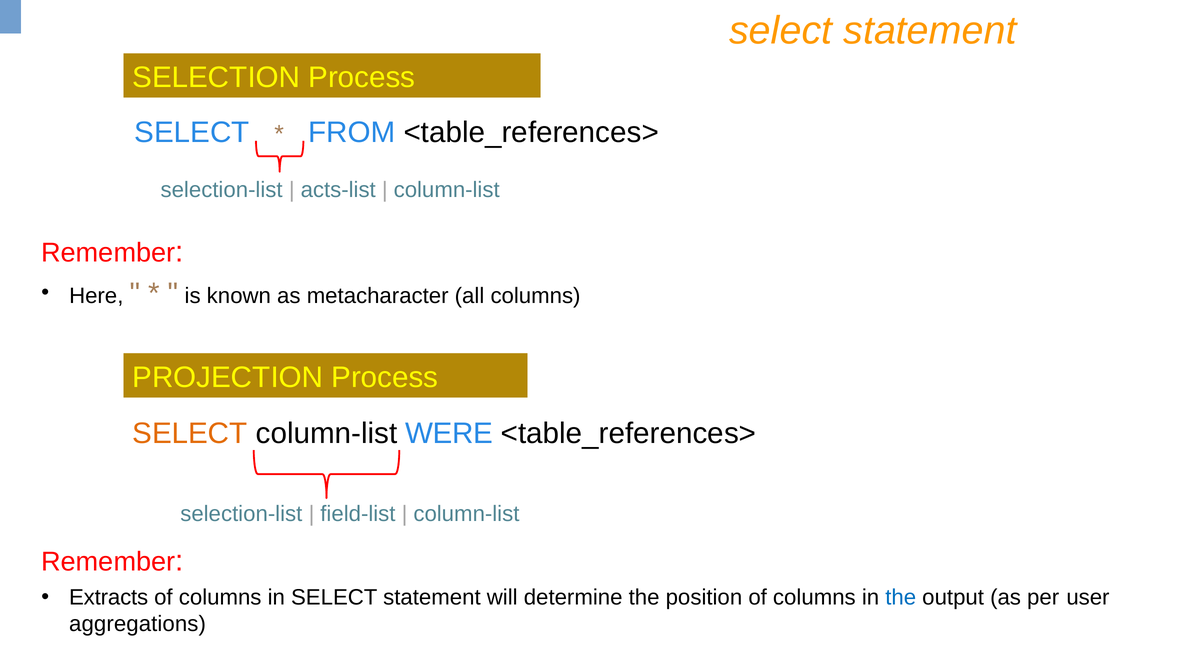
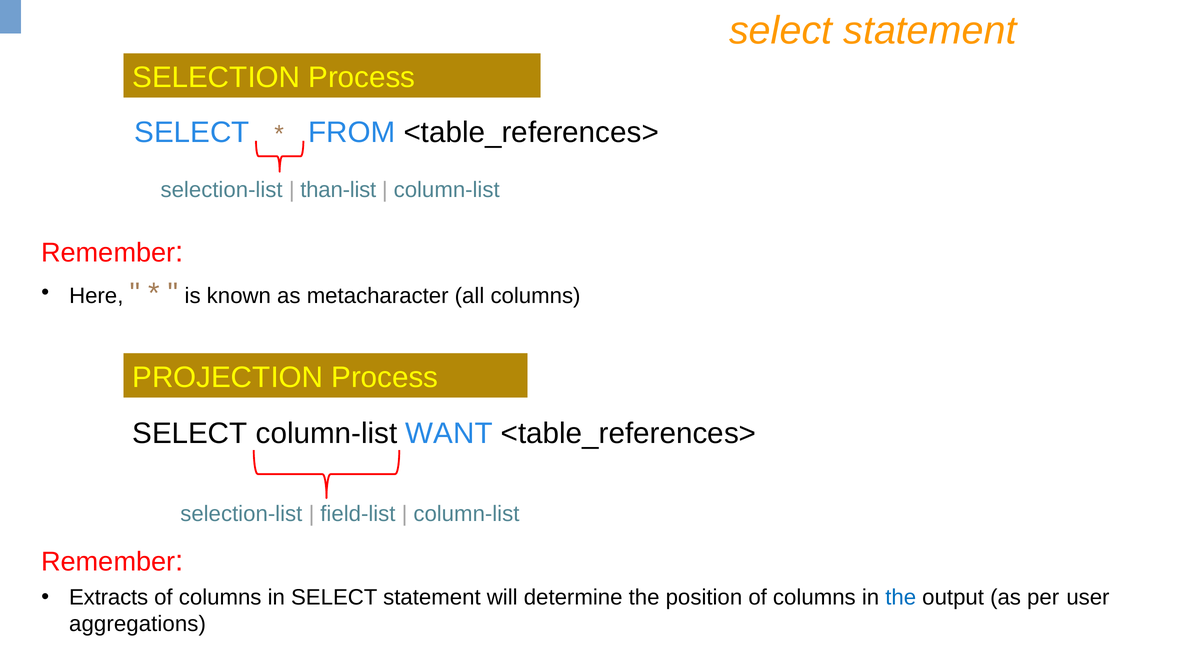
acts-list: acts-list -> than-list
SELECT at (190, 433) colour: orange -> black
WERE: WERE -> WANT
